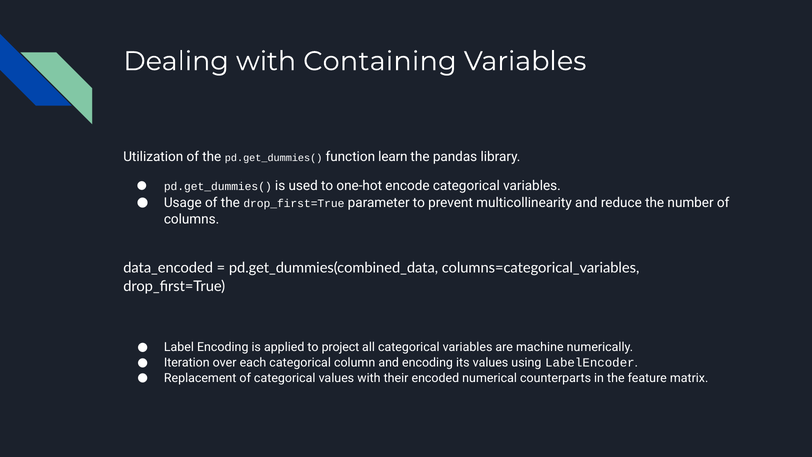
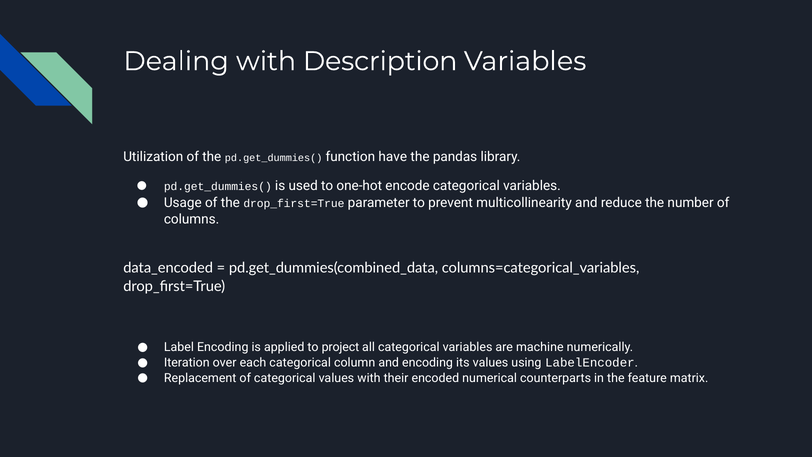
Containing: Containing -> Description
learn: learn -> have
